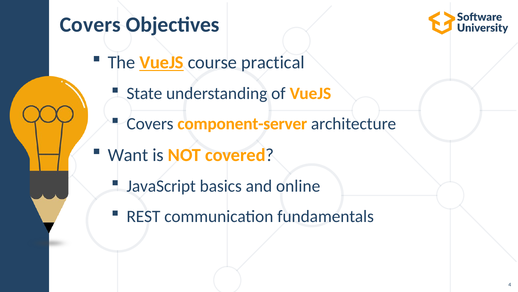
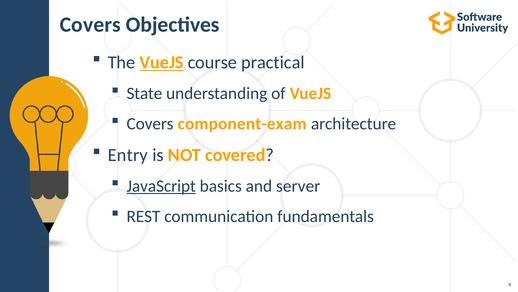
component-server: component-server -> component-exam
Want: Want -> Entry
JavaScript underline: none -> present
online: online -> server
